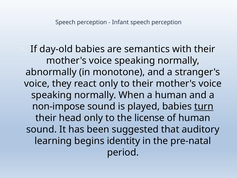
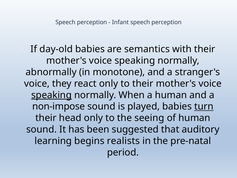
speaking at (52, 95) underline: none -> present
license: license -> seeing
identity: identity -> realists
